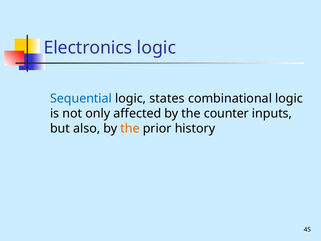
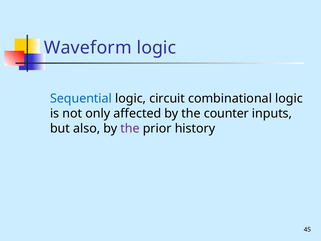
Electronics: Electronics -> Waveform
states: states -> circuit
the at (130, 128) colour: orange -> purple
